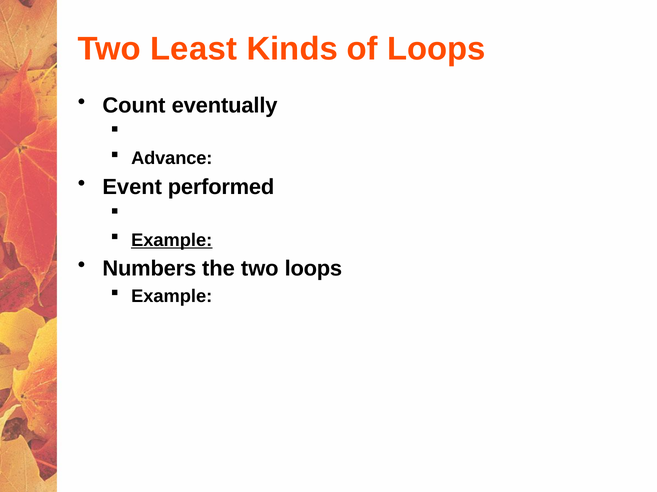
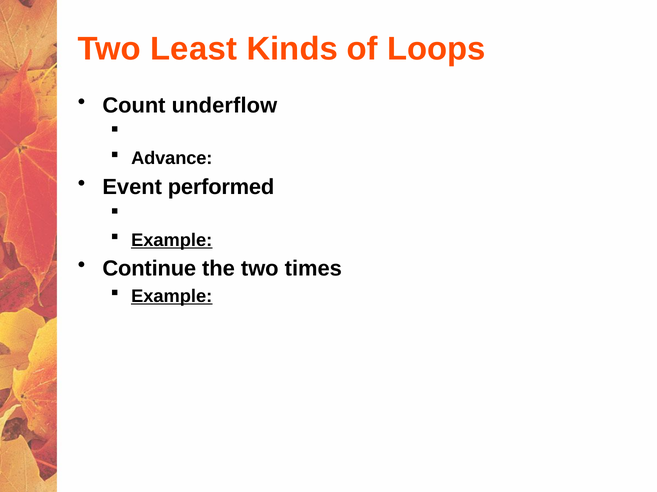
eventually: eventually -> underflow
Numbers: Numbers -> Continue
two loops: loops -> times
Example at (172, 297) underline: none -> present
